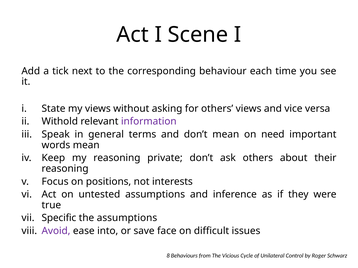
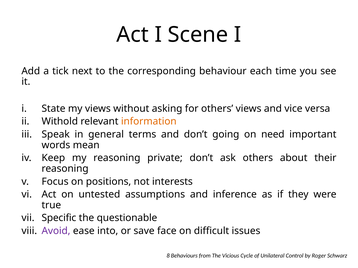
information colour: purple -> orange
don’t mean: mean -> going
the assumptions: assumptions -> questionable
